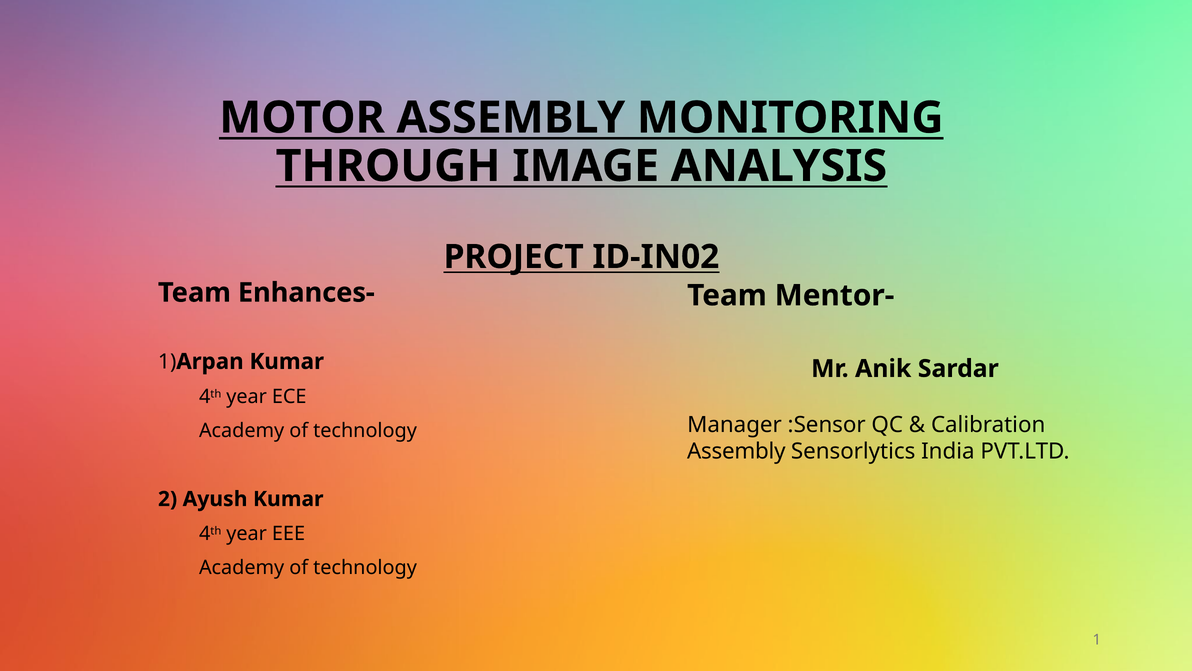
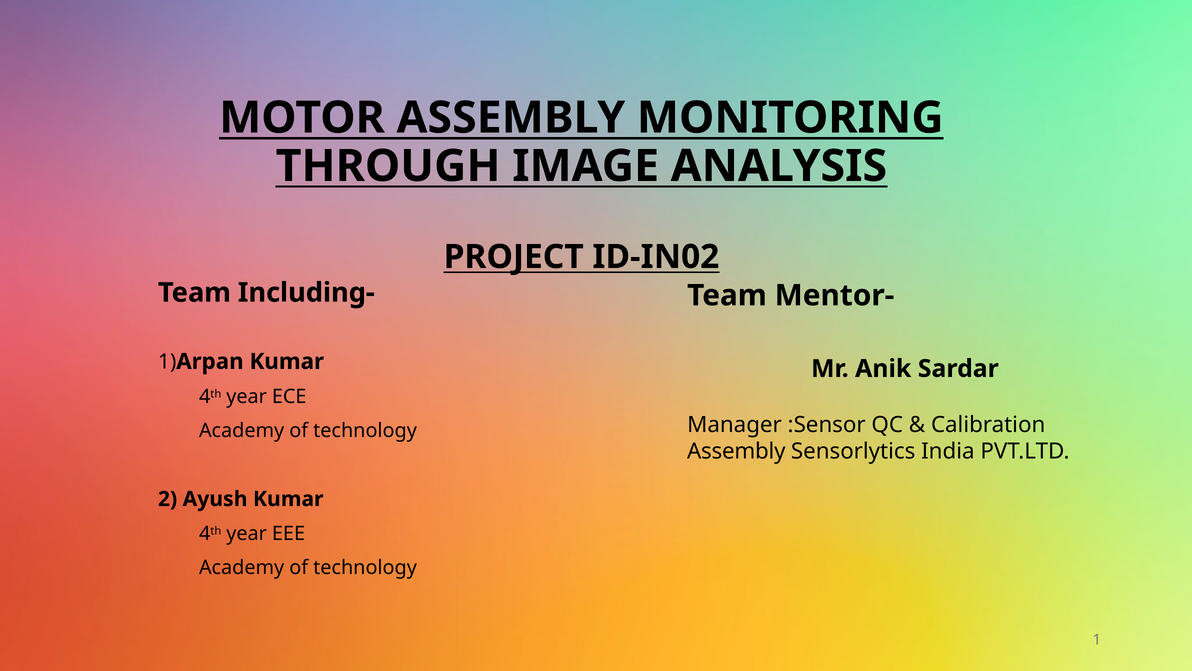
Enhances-: Enhances- -> Including-
